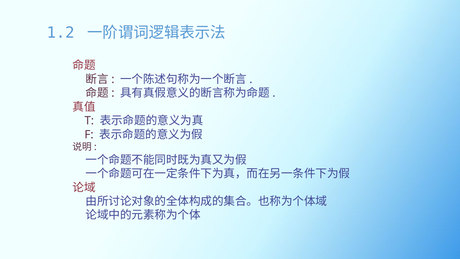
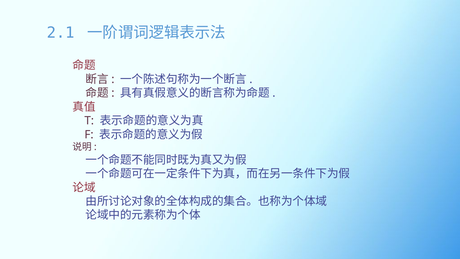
1.2: 1.2 -> 2.1
